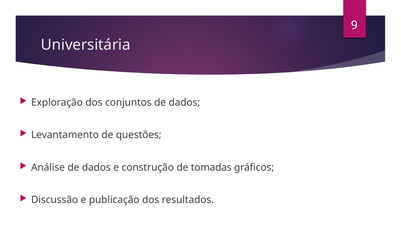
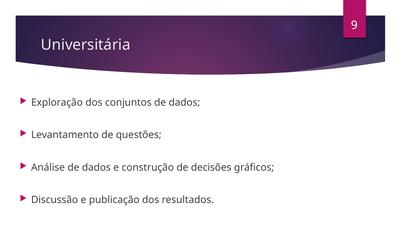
tomadas: tomadas -> decisões
